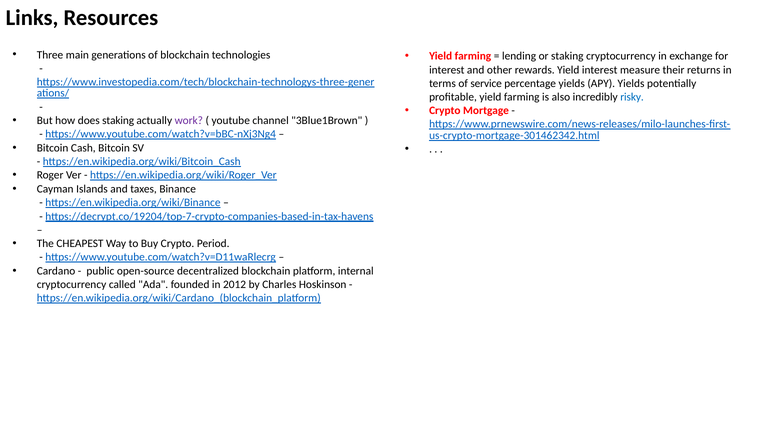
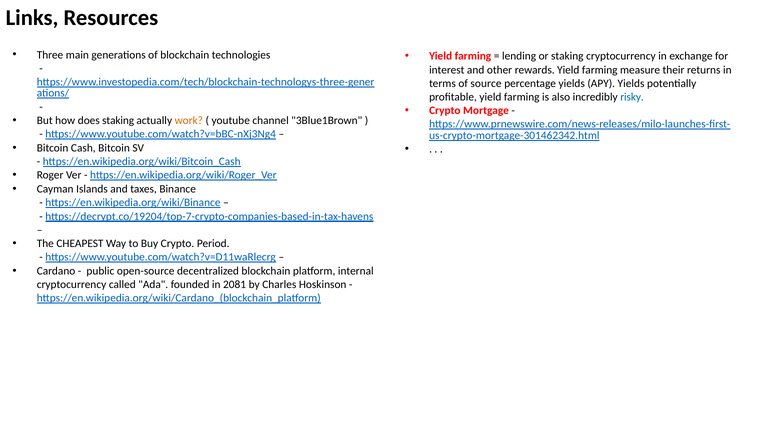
rewards Yield interest: interest -> farming
service: service -> source
work colour: purple -> orange
2012: 2012 -> 2081
